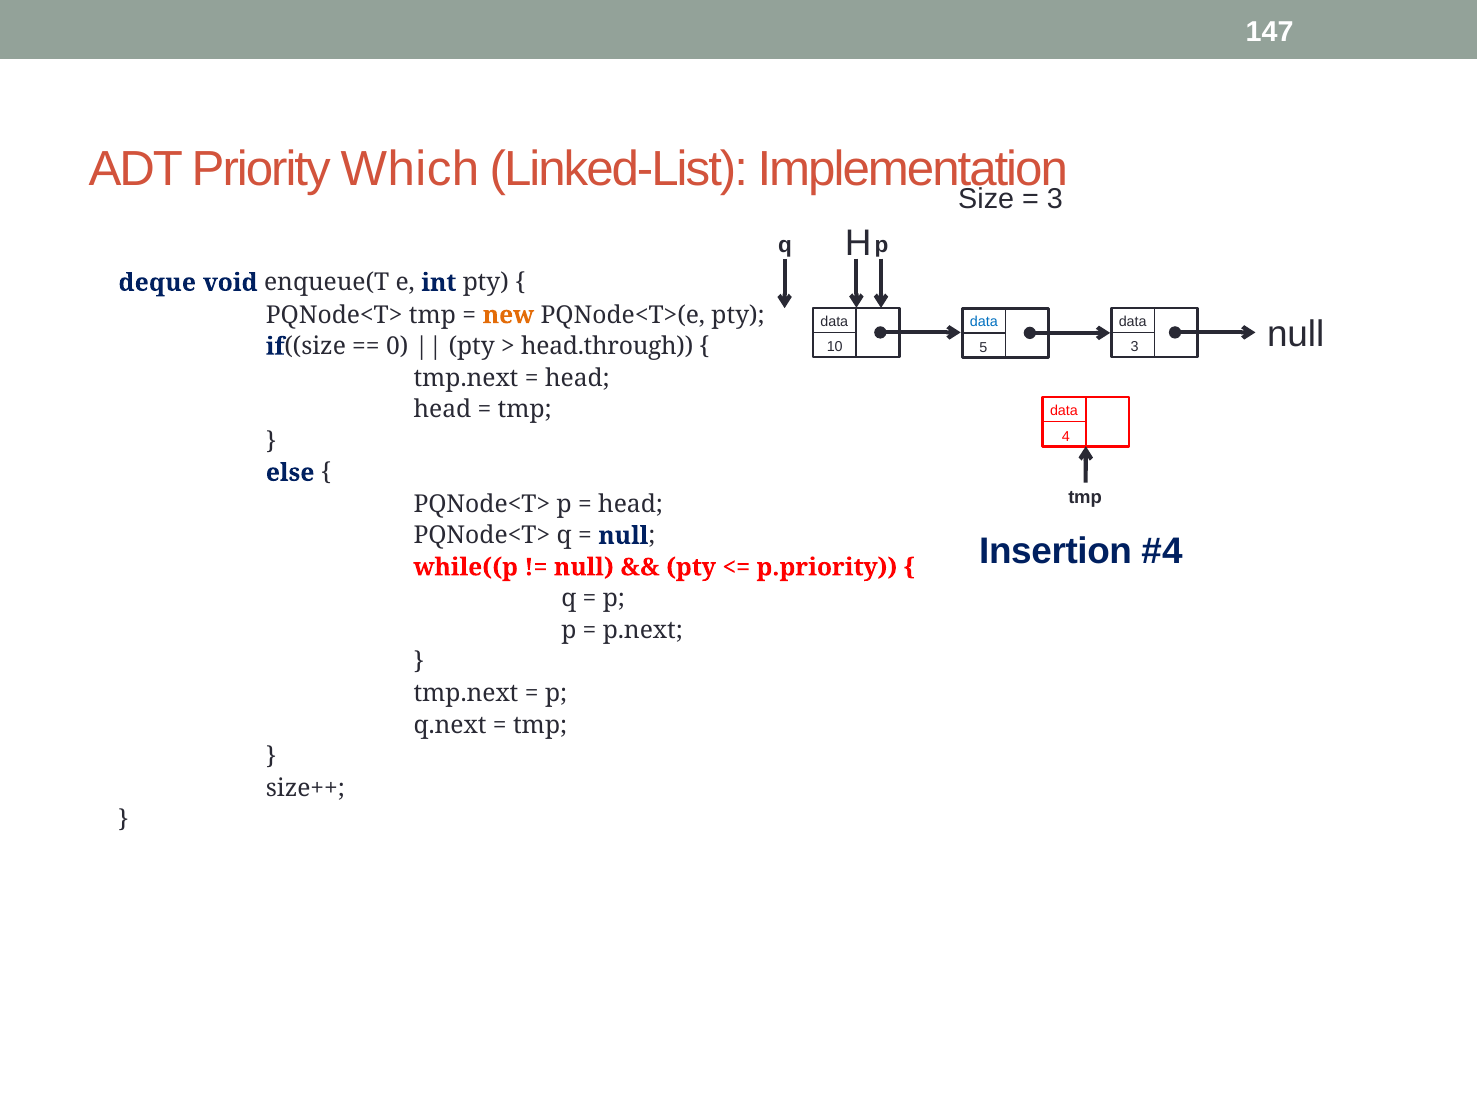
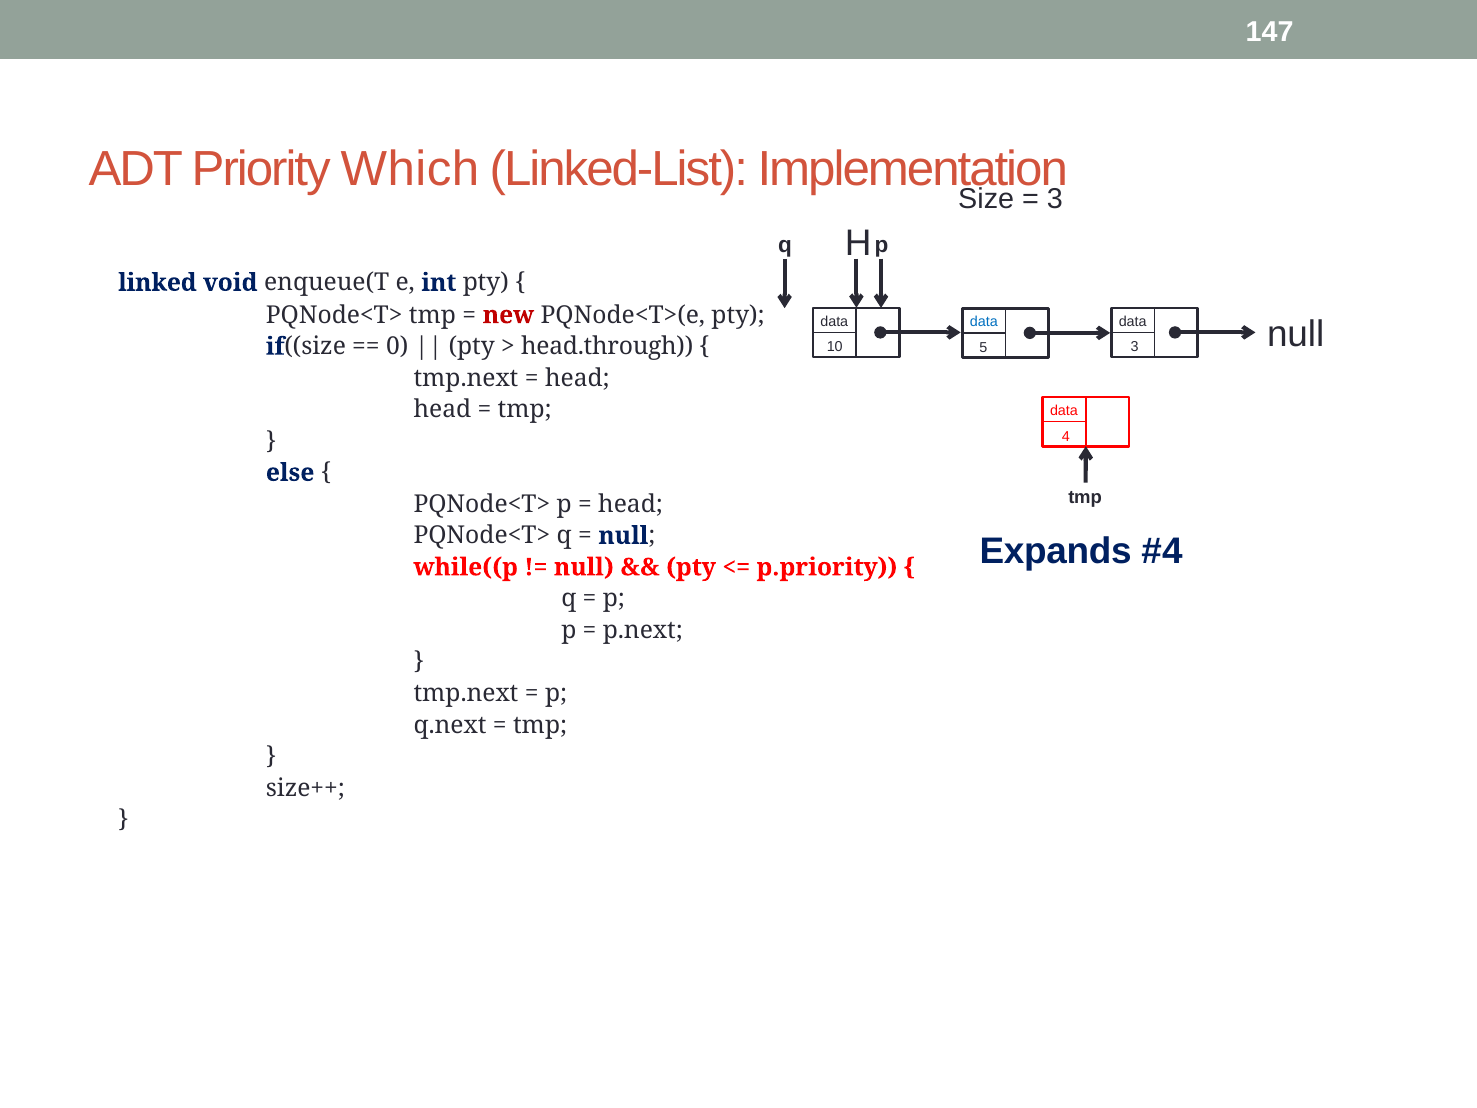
deque: deque -> linked
new colour: orange -> red
Insertion: Insertion -> Expands
